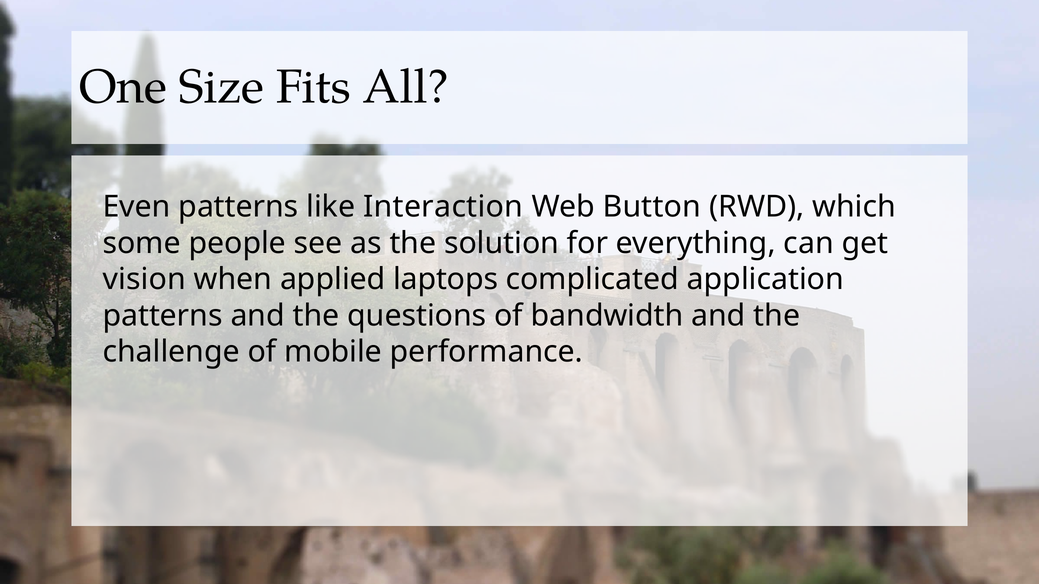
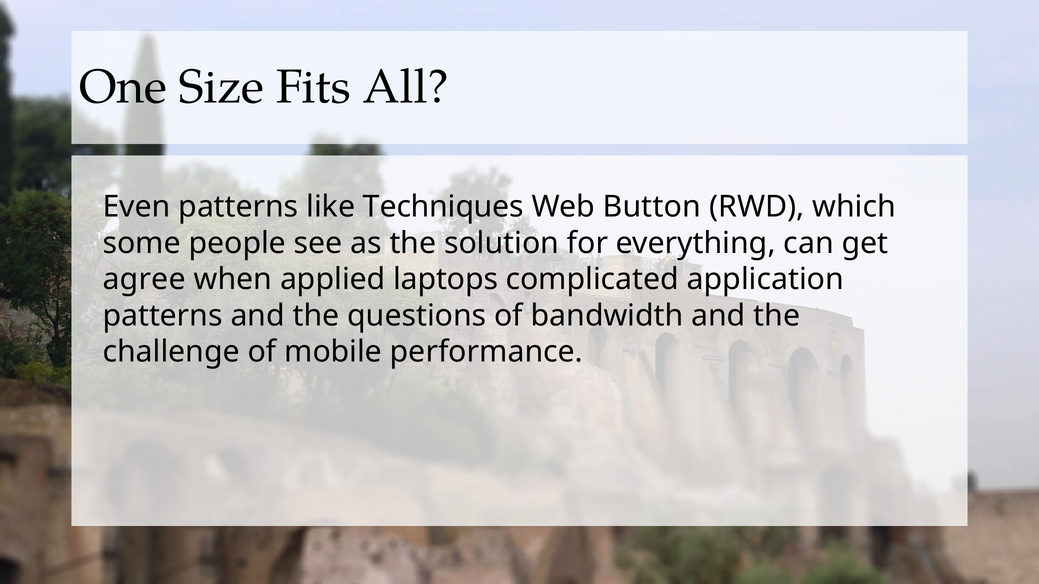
Interaction: Interaction -> Techniques
vision: vision -> agree
